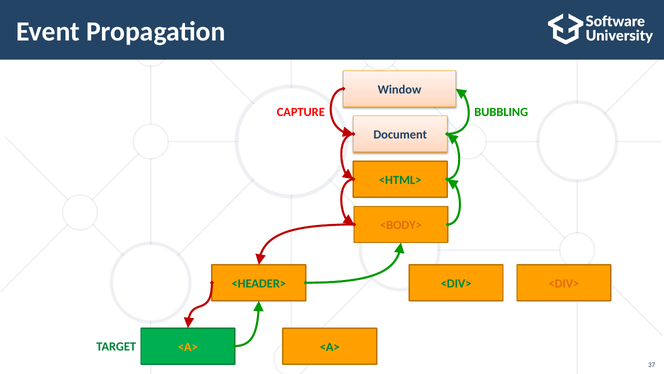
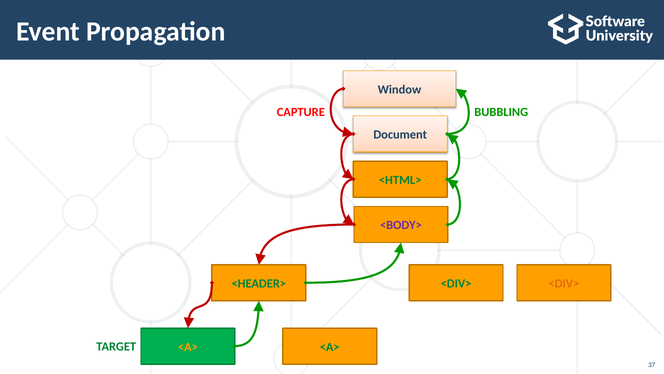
<BODY> colour: orange -> purple
